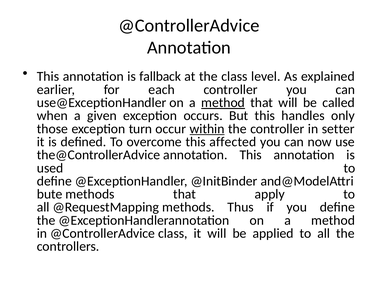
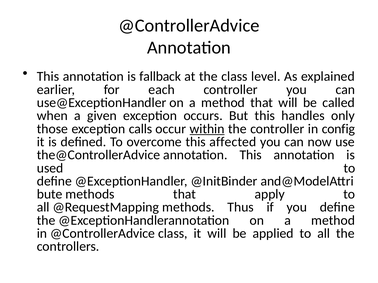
method at (223, 103) underline: present -> none
turn: turn -> calls
setter: setter -> config
